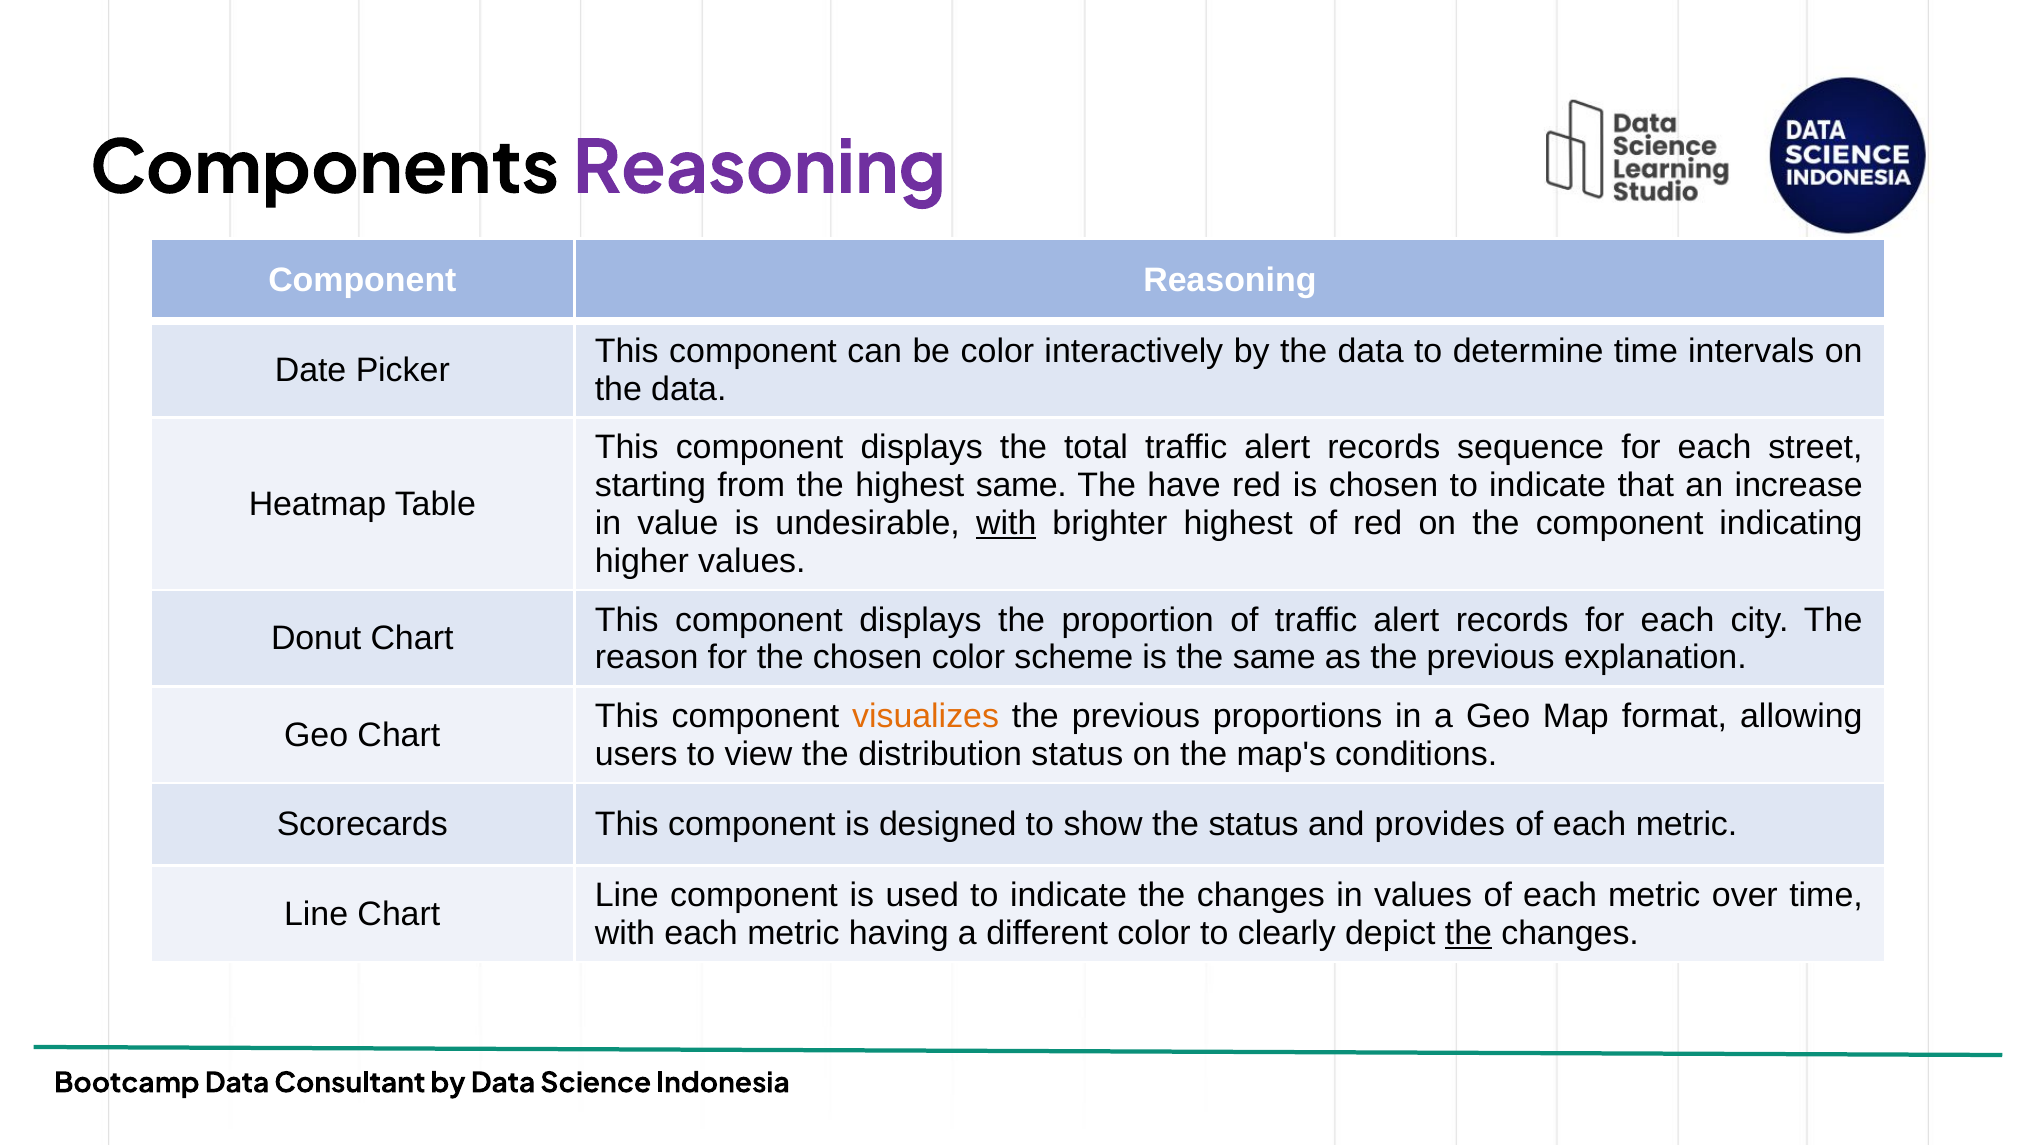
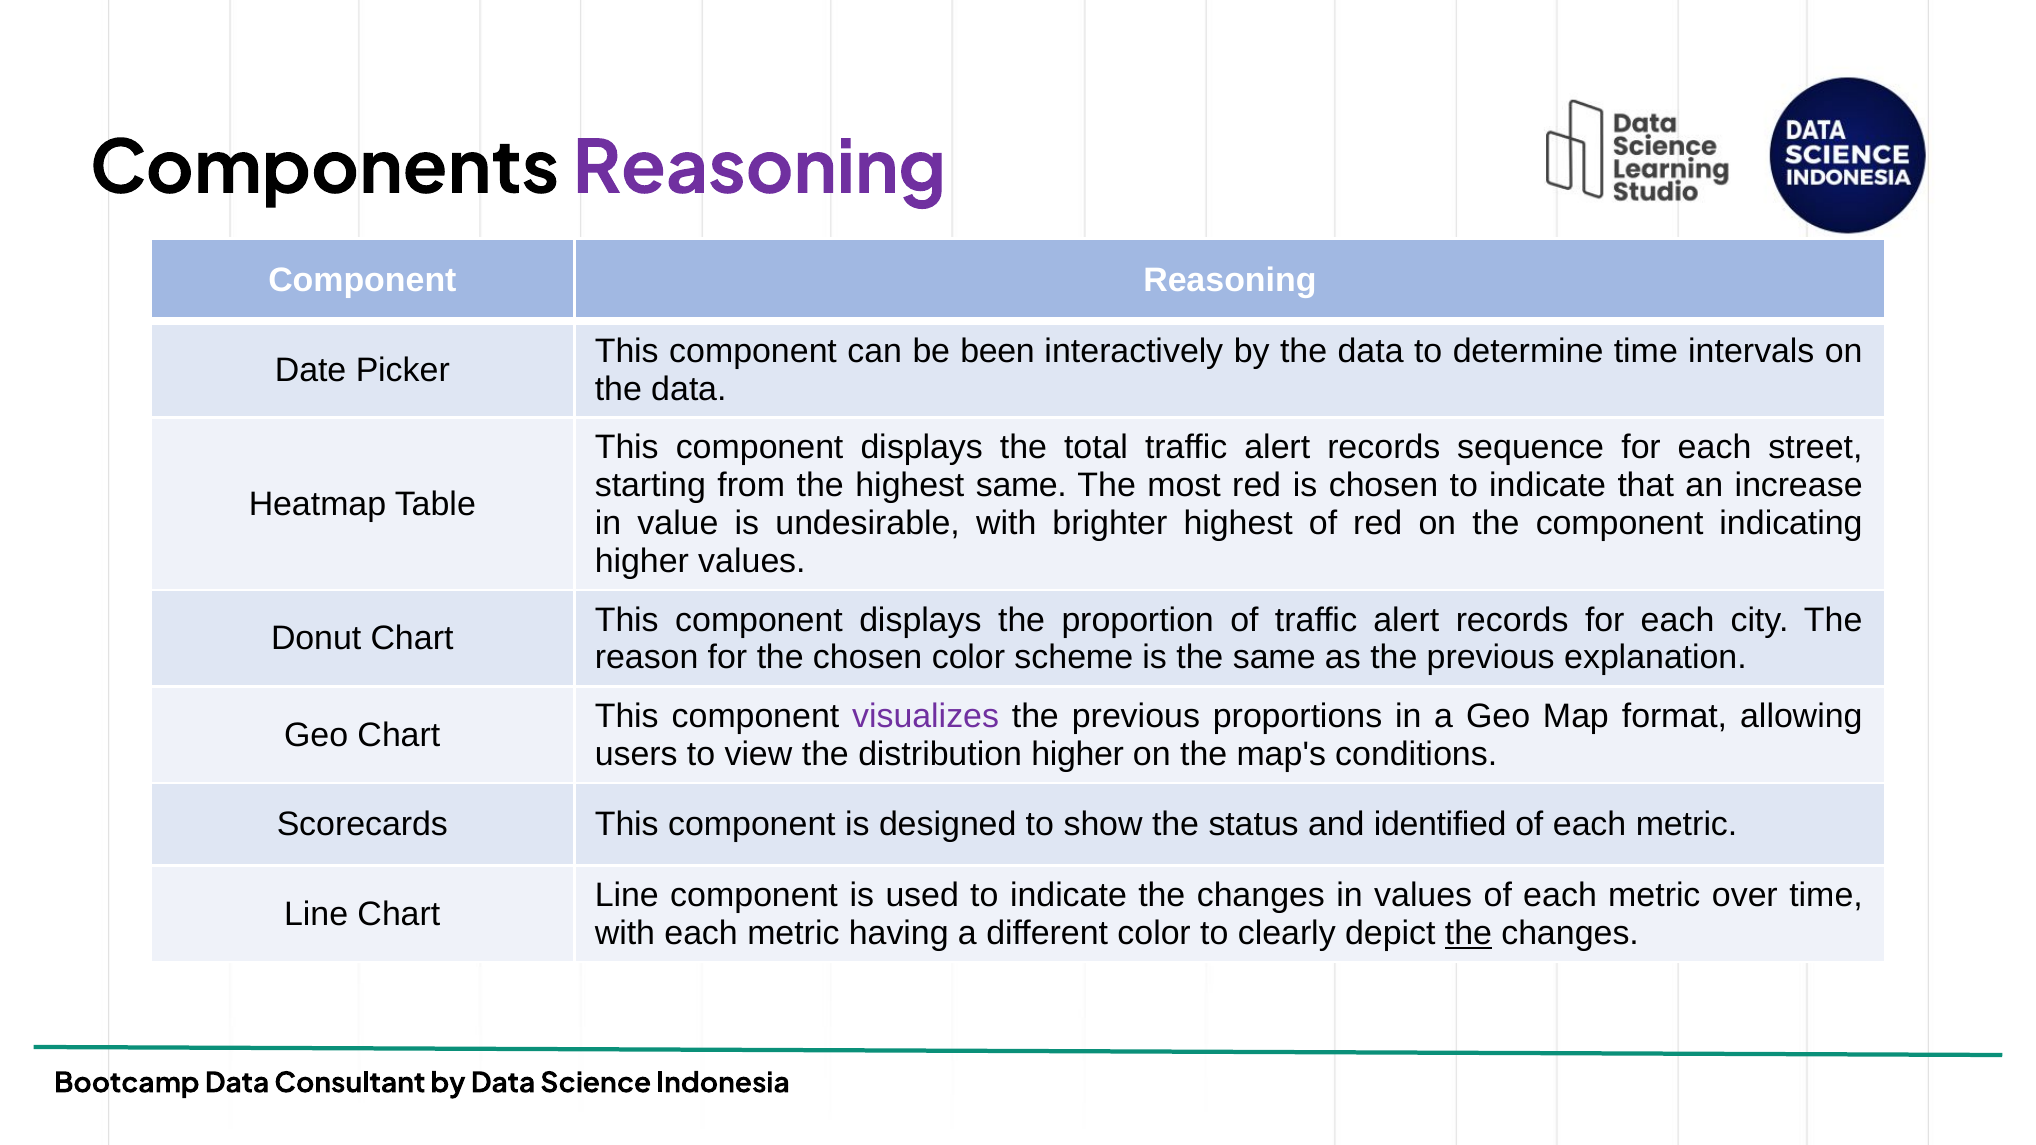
be color: color -> been
have: have -> most
with at (1006, 524) underline: present -> none
visualizes colour: orange -> purple
distribution status: status -> higher
provides: provides -> identified
